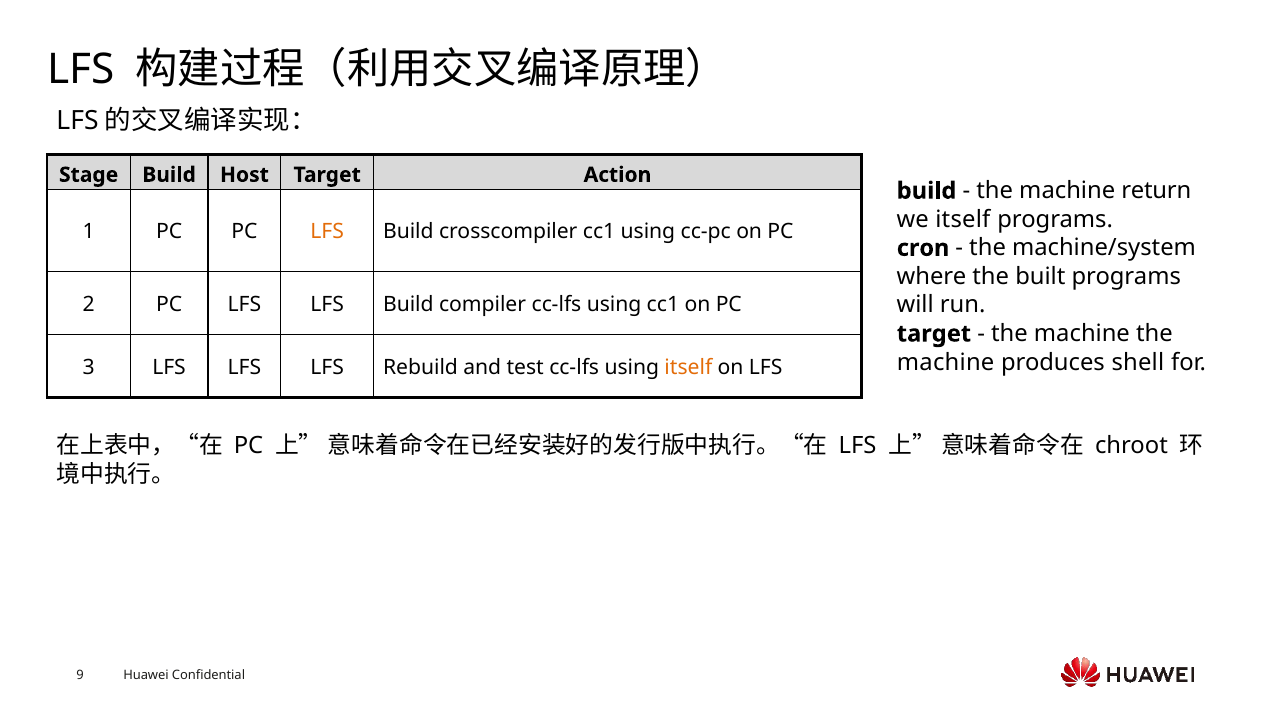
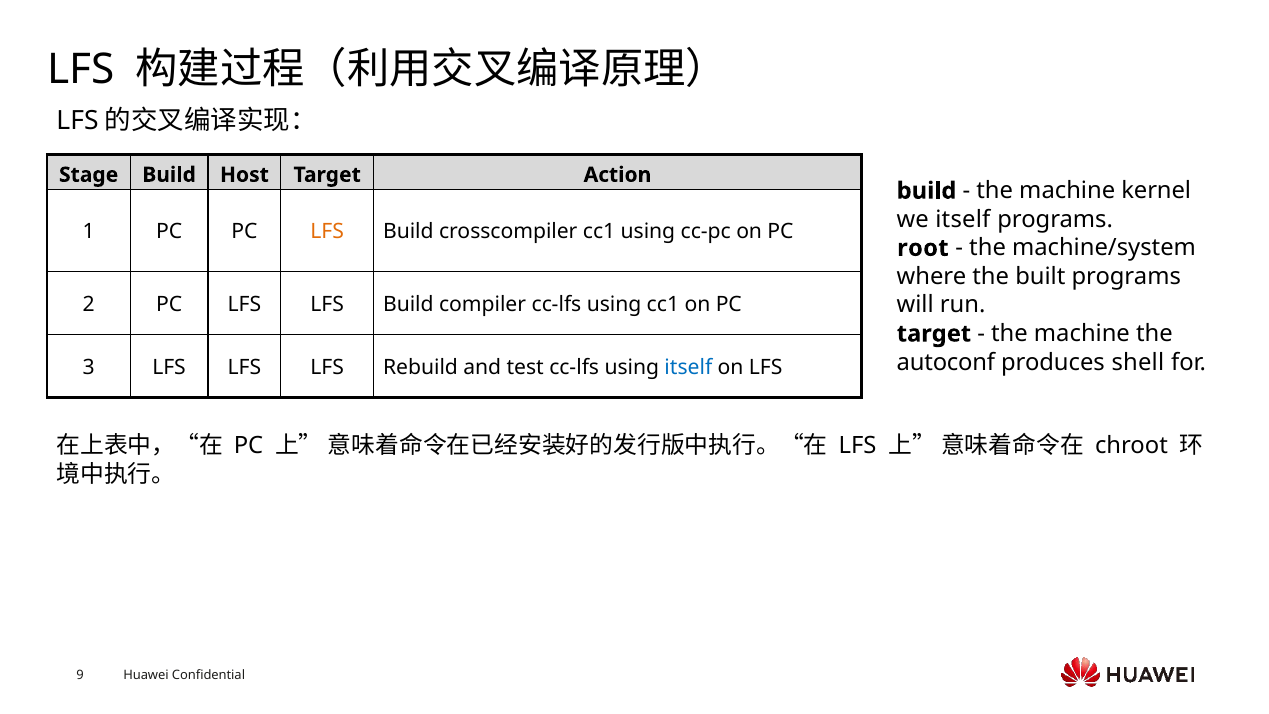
return: return -> kernel
cron: cron -> root
machine at (946, 362): machine -> autoconf
itself at (688, 367) colour: orange -> blue
